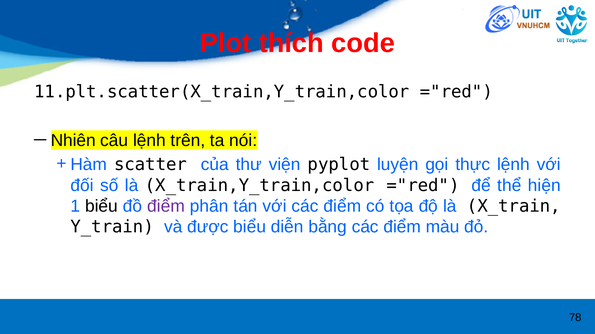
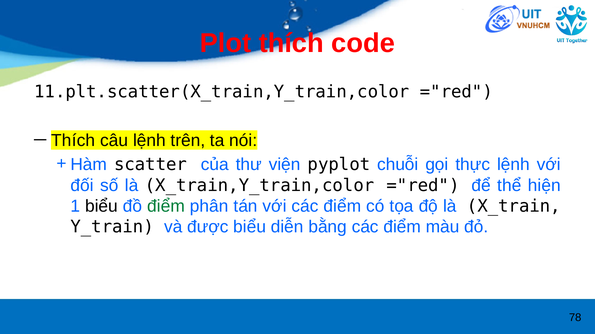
Nhiên at (73, 141): Nhiên -> Thích
luyện: luyện -> chuỗi
điểm at (166, 207) colour: purple -> green
